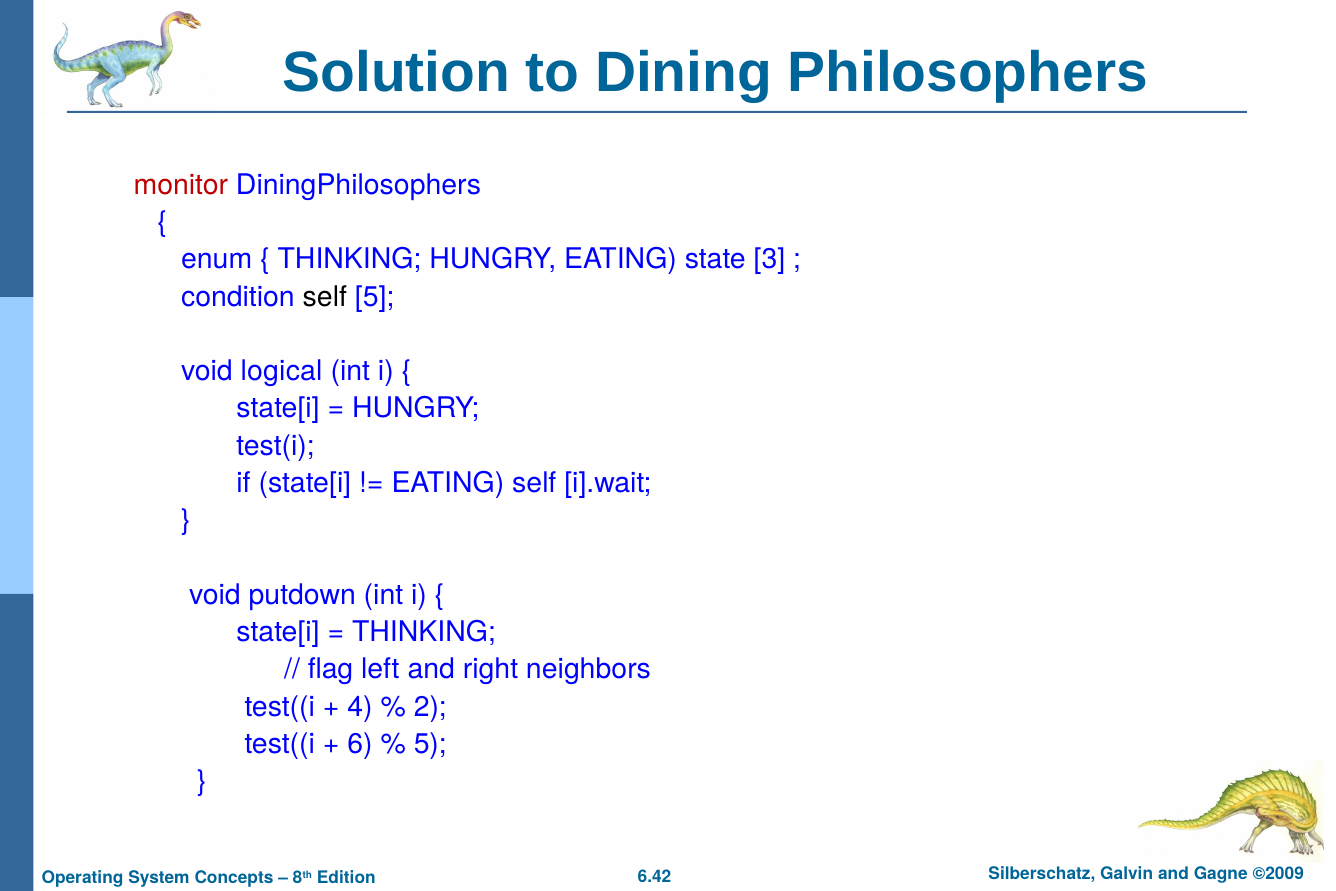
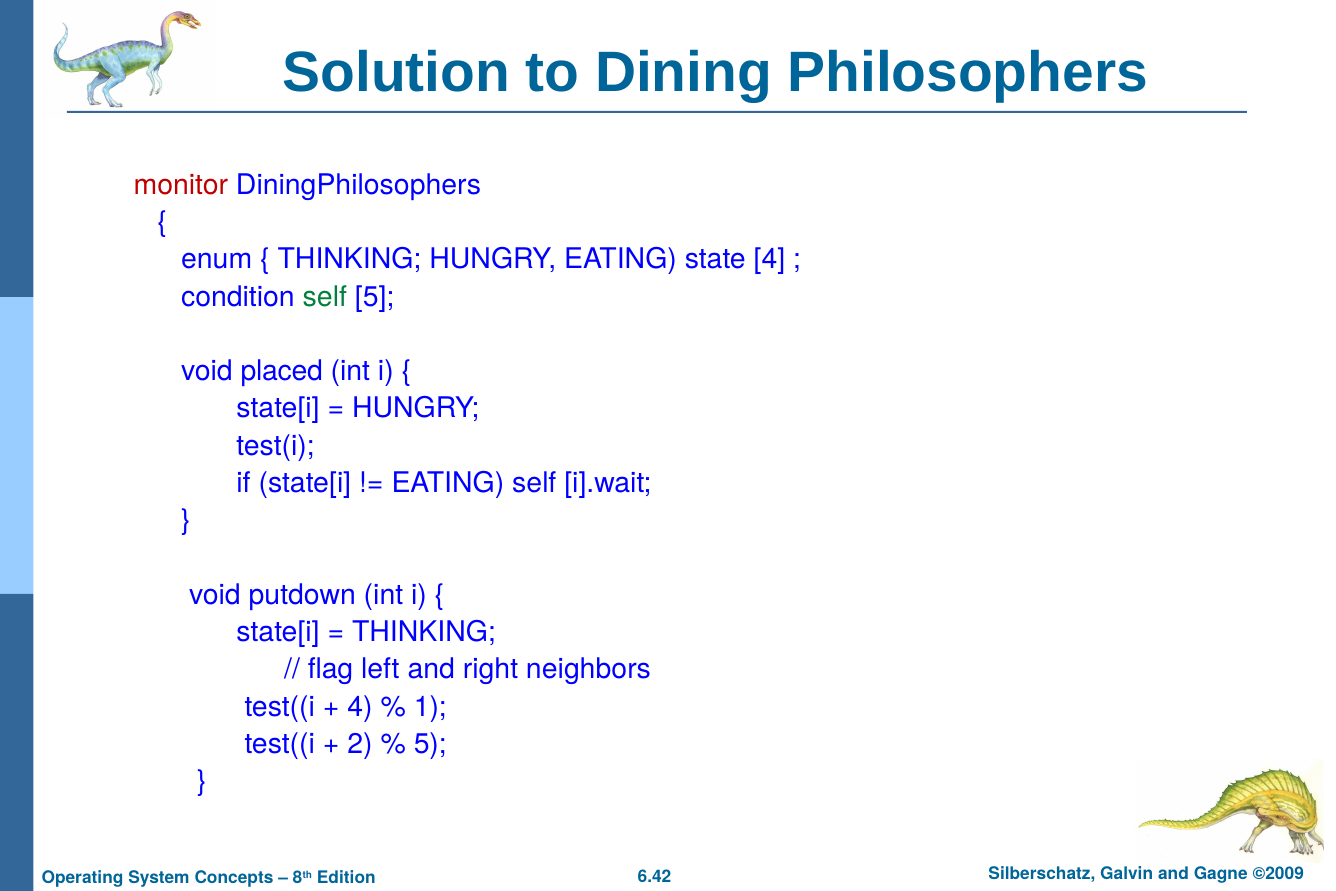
state 3: 3 -> 4
self at (325, 297) colour: black -> green
logical: logical -> placed
2: 2 -> 1
6: 6 -> 2
